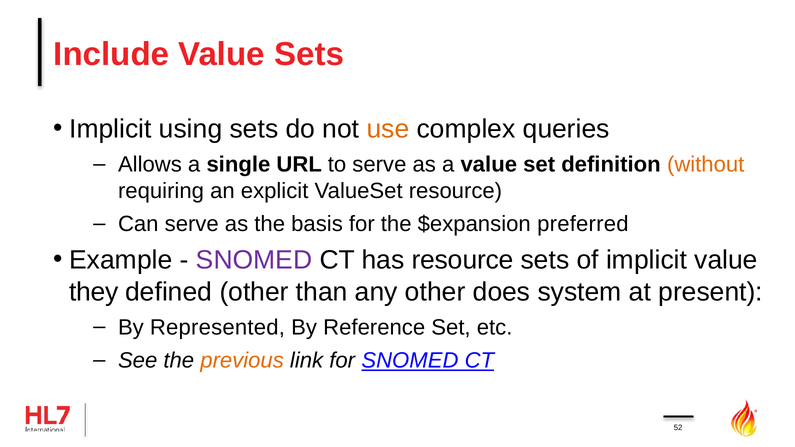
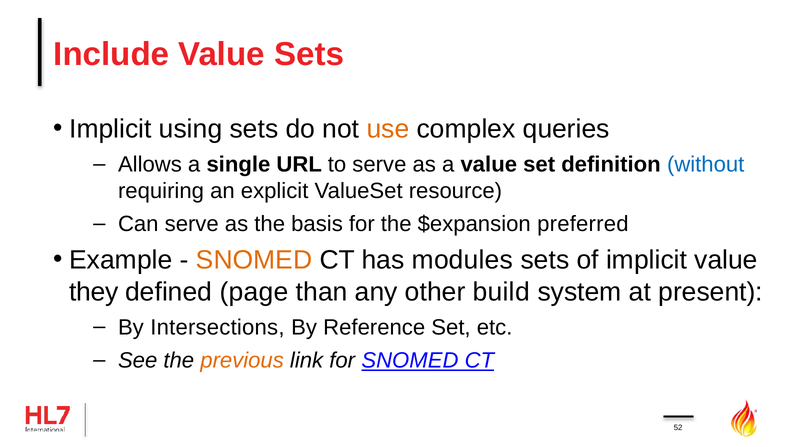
without colour: orange -> blue
SNOMED at (254, 260) colour: purple -> orange
has resource: resource -> modules
defined other: other -> page
does: does -> build
Represented: Represented -> Intersections
